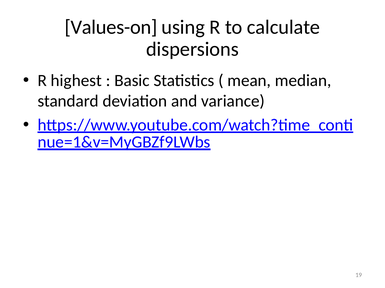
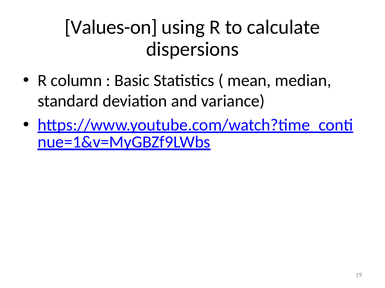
highest: highest -> column
